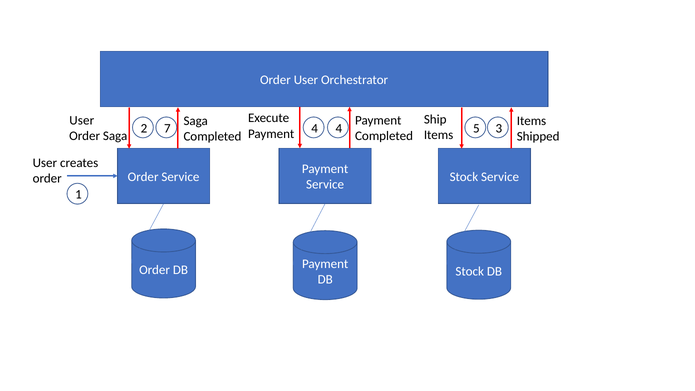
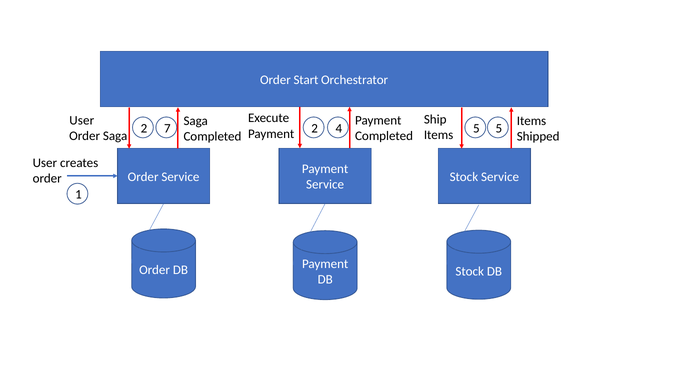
Order User: User -> Start
2 4: 4 -> 2
5 3: 3 -> 5
